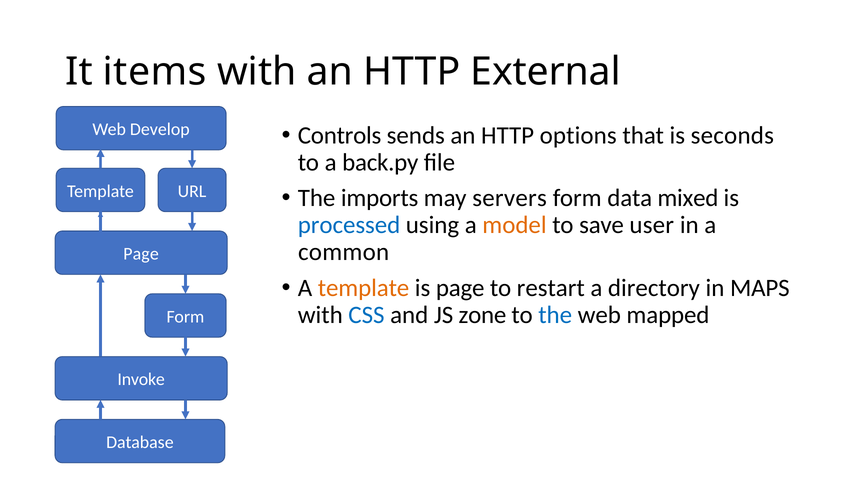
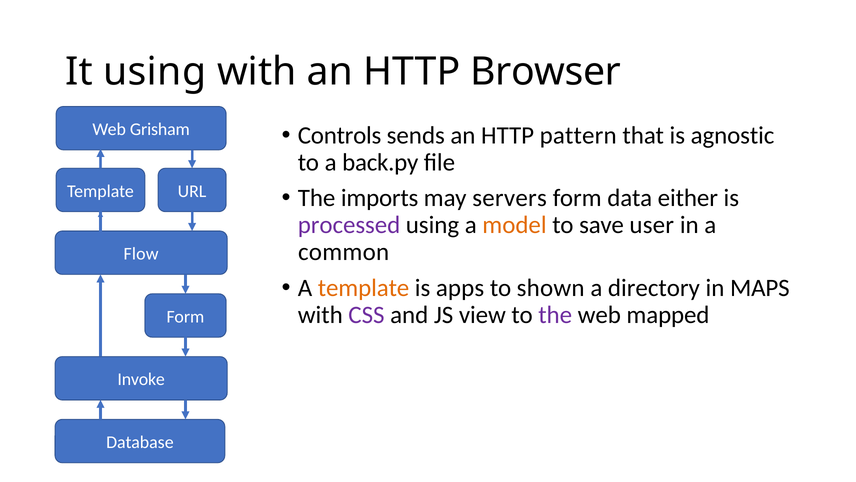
It items: items -> using
External: External -> Browser
Develop: Develop -> Grisham
options: options -> pattern
seconds: seconds -> agnostic
mixed: mixed -> either
processed colour: blue -> purple
Page at (141, 254): Page -> Flow
is page: page -> apps
restart: restart -> shown
CSS colour: blue -> purple
zone: zone -> view
the at (555, 315) colour: blue -> purple
